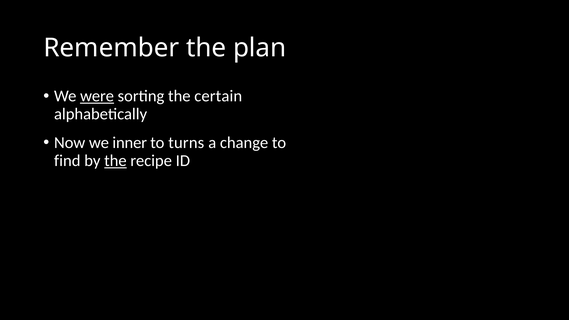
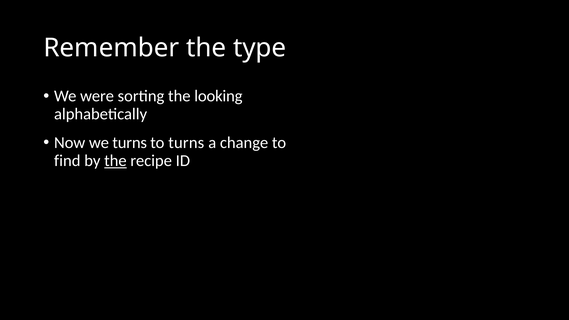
plan: plan -> type
were underline: present -> none
certain: certain -> looking
we inner: inner -> turns
